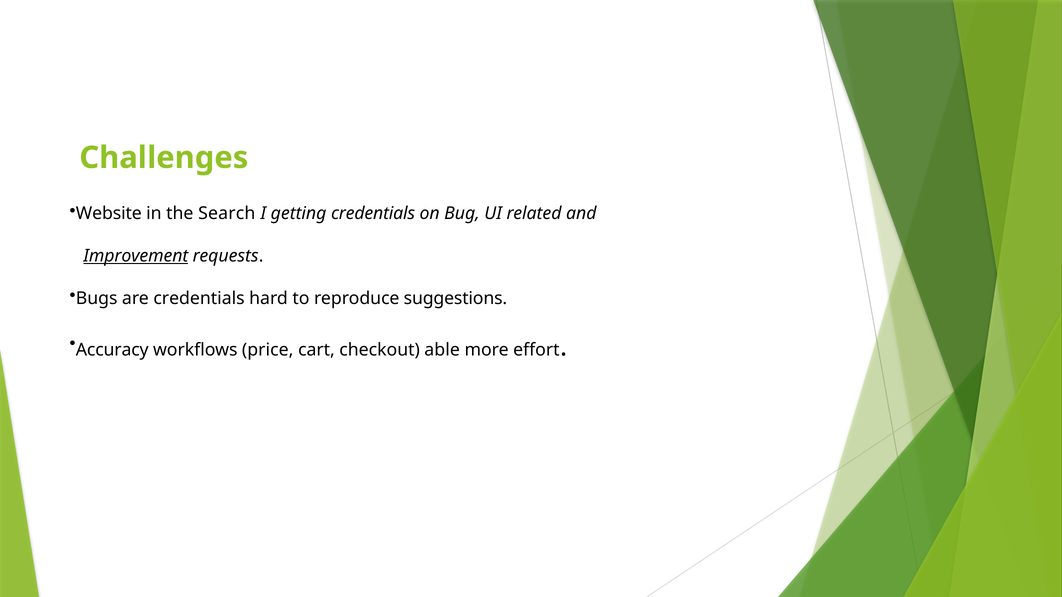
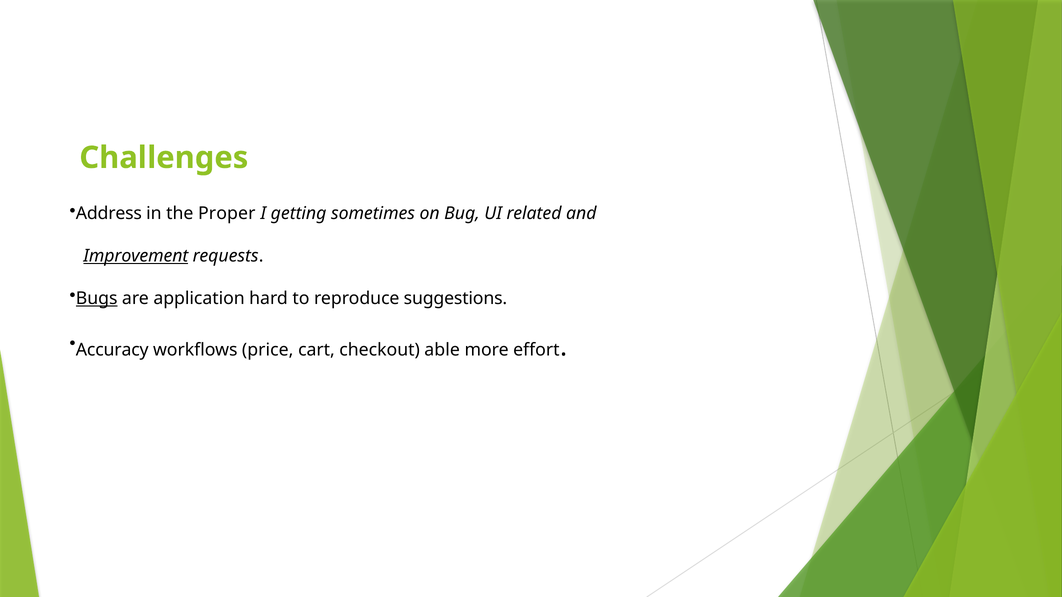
Website: Website -> Address
Search: Search -> Proper
getting credentials: credentials -> sometimes
Bugs underline: none -> present
are credentials: credentials -> application
